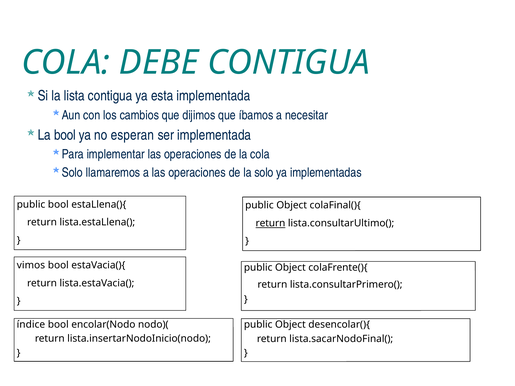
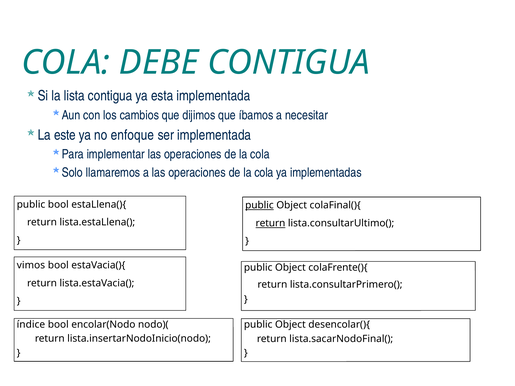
bool at (65, 135): bool -> este
esperan: esperan -> enfoque
solo at (264, 173): solo -> cola
public at (259, 205) underline: none -> present
